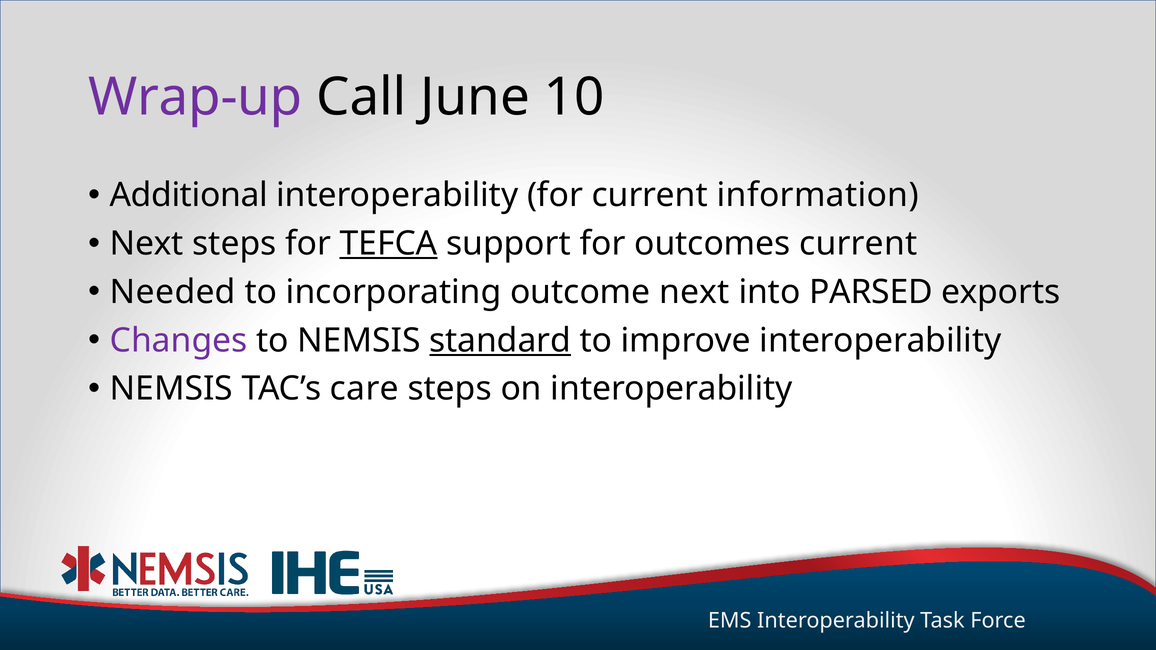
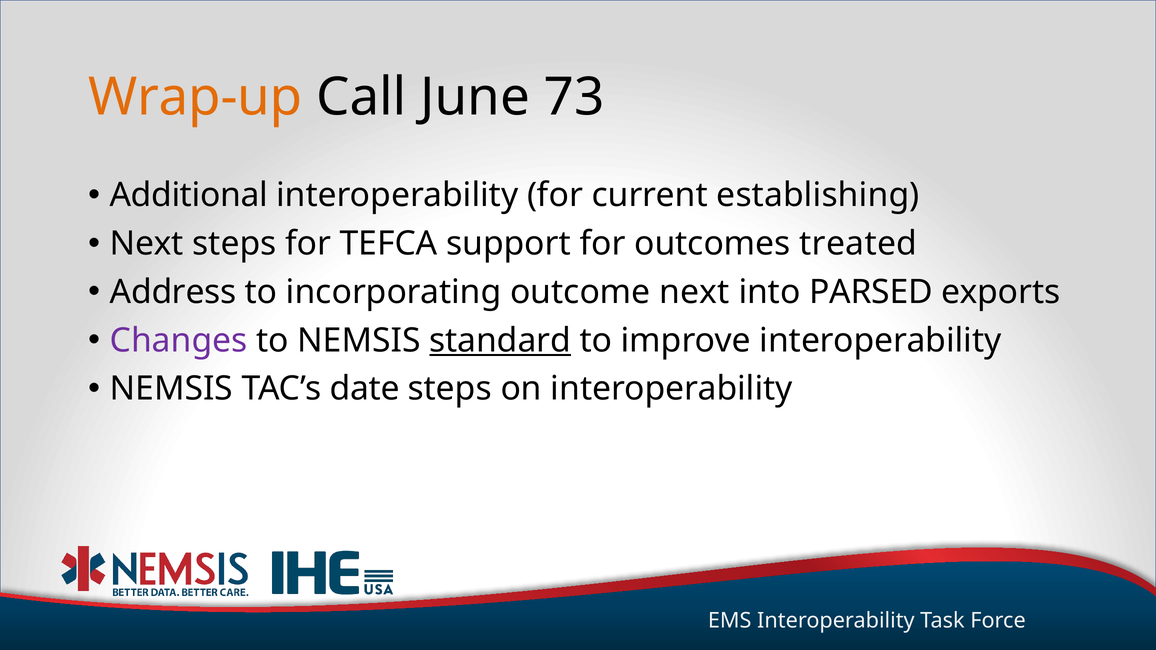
Wrap-up colour: purple -> orange
10: 10 -> 73
information: information -> establishing
TEFCA underline: present -> none
outcomes current: current -> treated
Needed: Needed -> Address
care: care -> date
